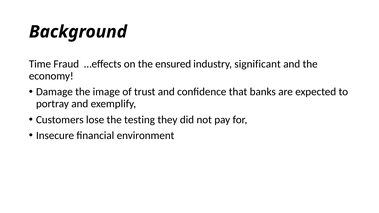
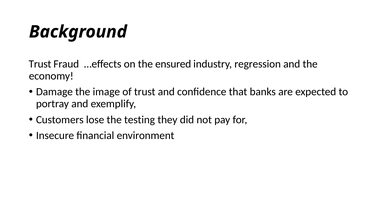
Time at (40, 64): Time -> Trust
significant: significant -> regression
